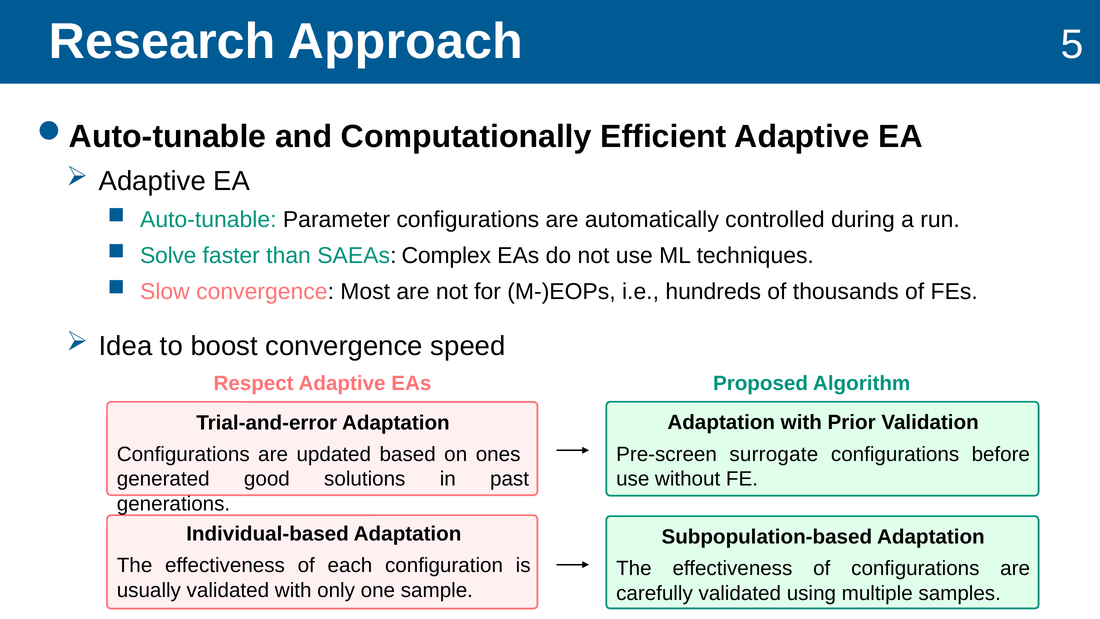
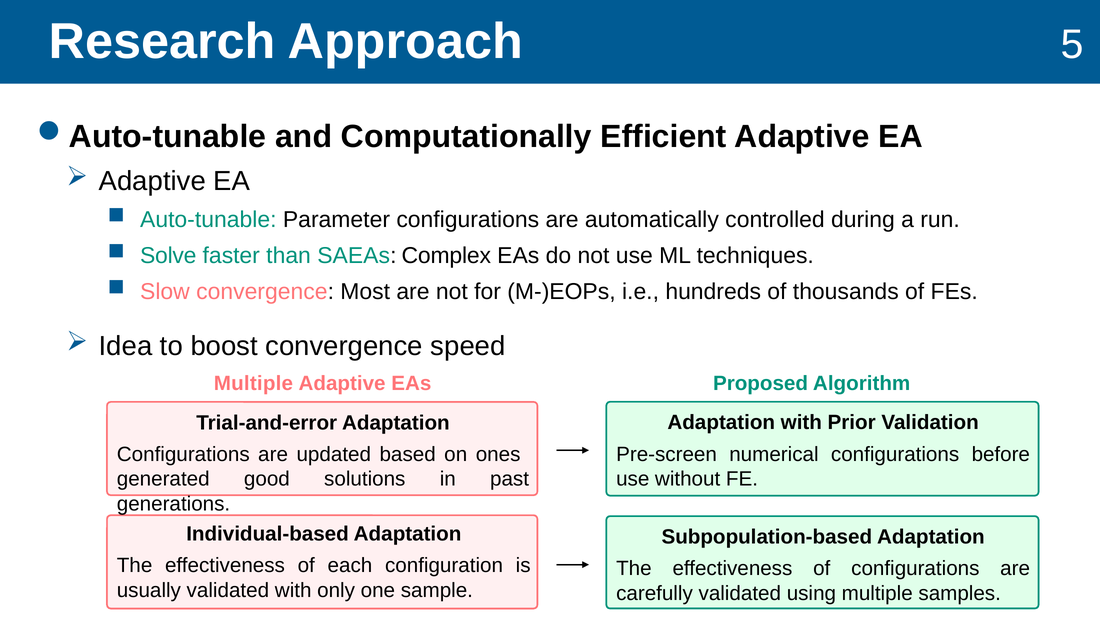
Respect at (254, 383): Respect -> Multiple
surrogate: surrogate -> numerical
